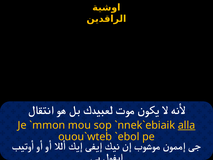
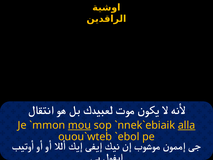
mou underline: none -> present
